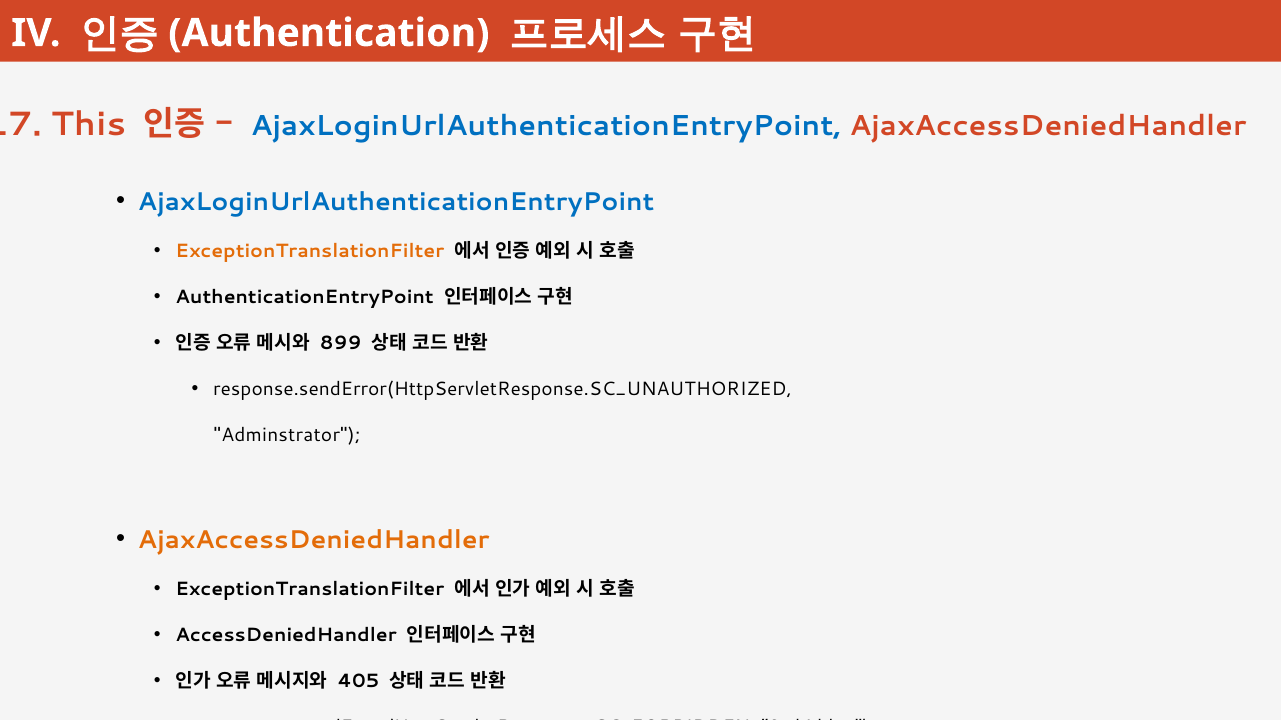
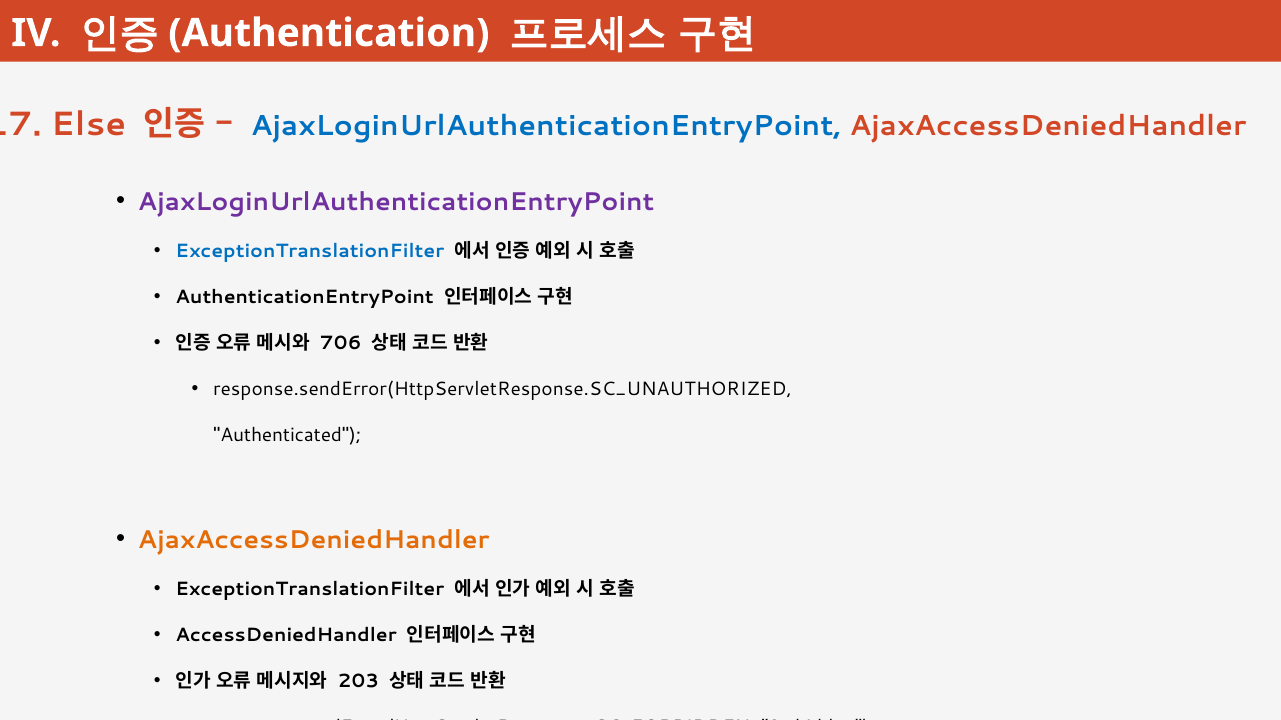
This: This -> Else
AjaxLoginUrlAuthenticationEntryPoint at (396, 202) colour: blue -> purple
ExceptionTranslationFilter at (310, 251) colour: orange -> blue
899: 899 -> 706
Adminstrator: Adminstrator -> Authenticated
405: 405 -> 203
